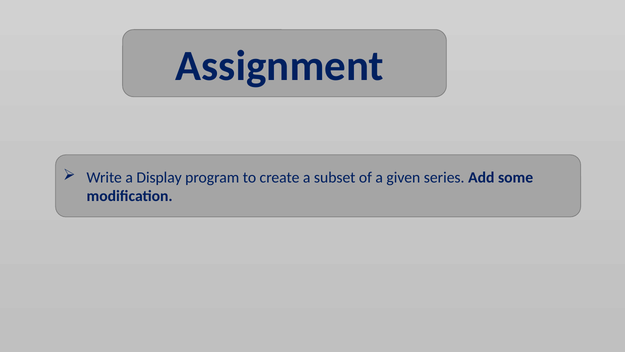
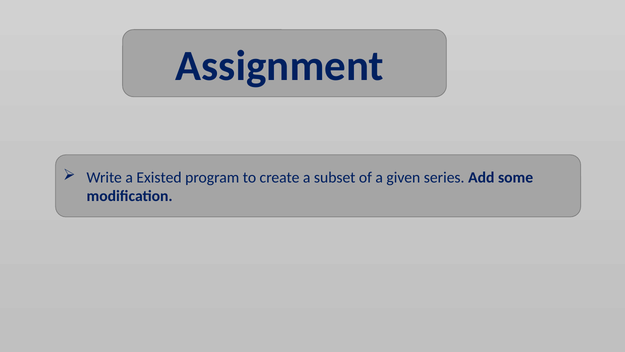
Display: Display -> Existed
